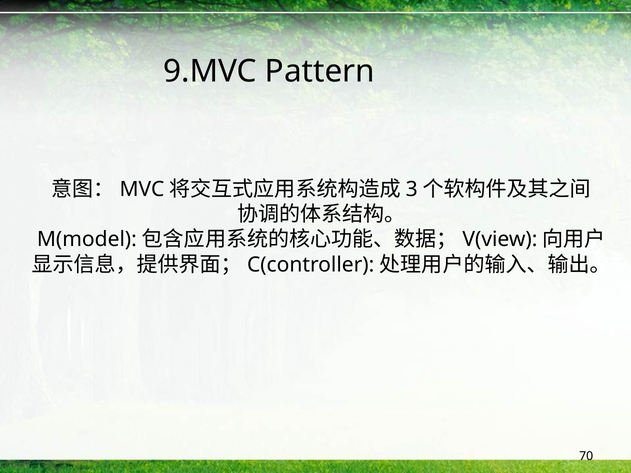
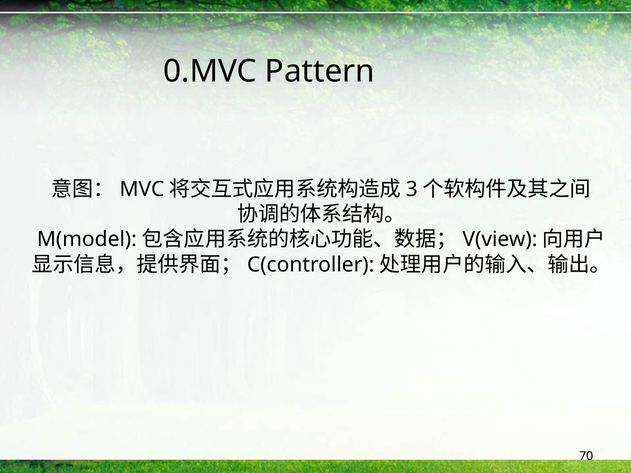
9.MVC: 9.MVC -> 0.MVC
